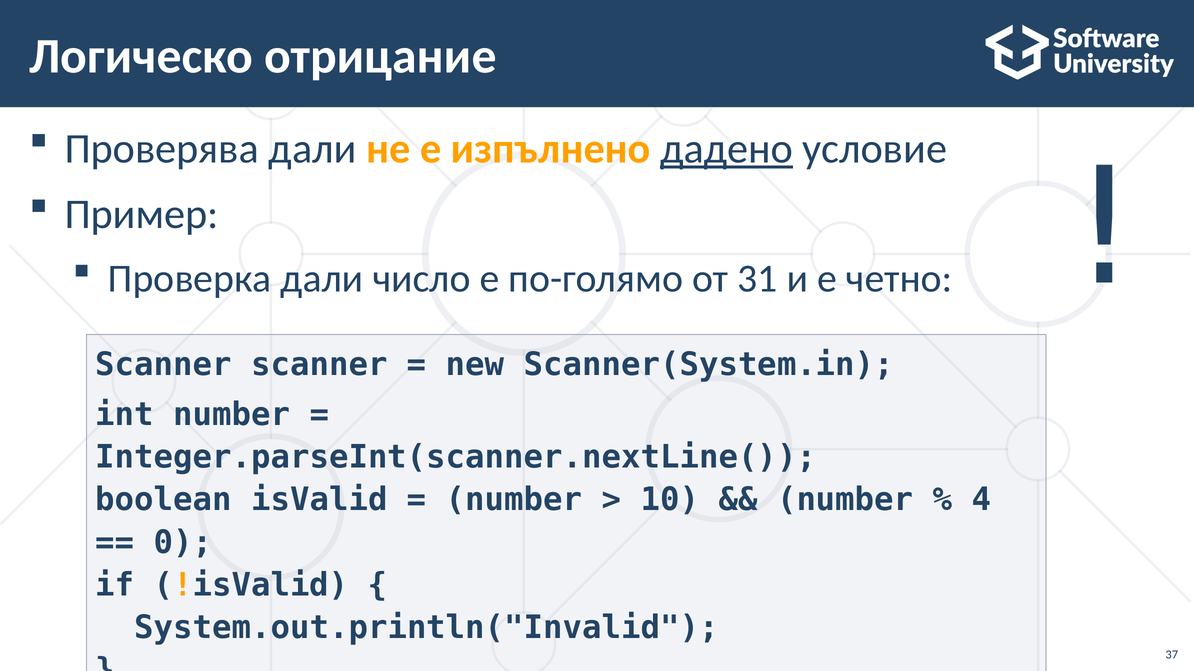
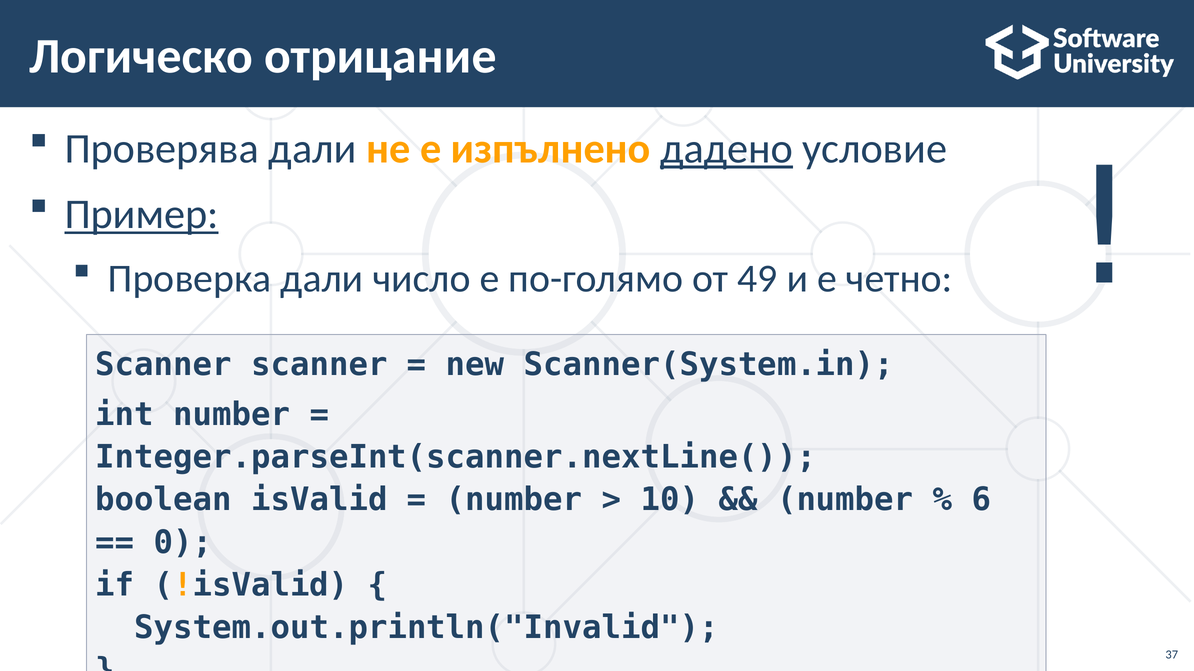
Пример underline: none -> present
31: 31 -> 49
4: 4 -> 6
